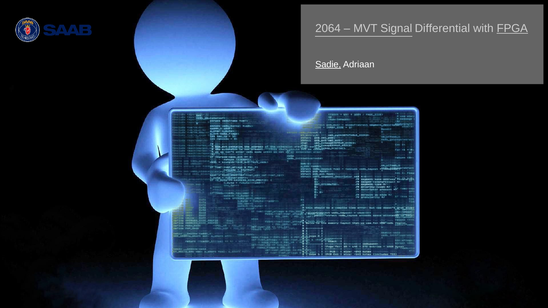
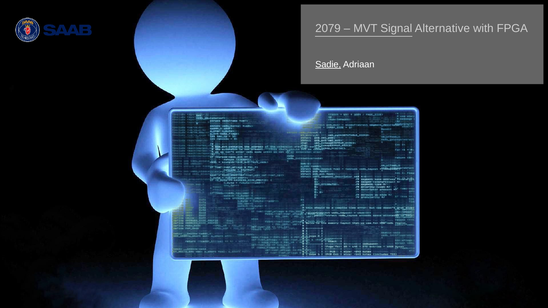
2064: 2064 -> 2079
Differential: Differential -> Alternative
FPGA underline: present -> none
